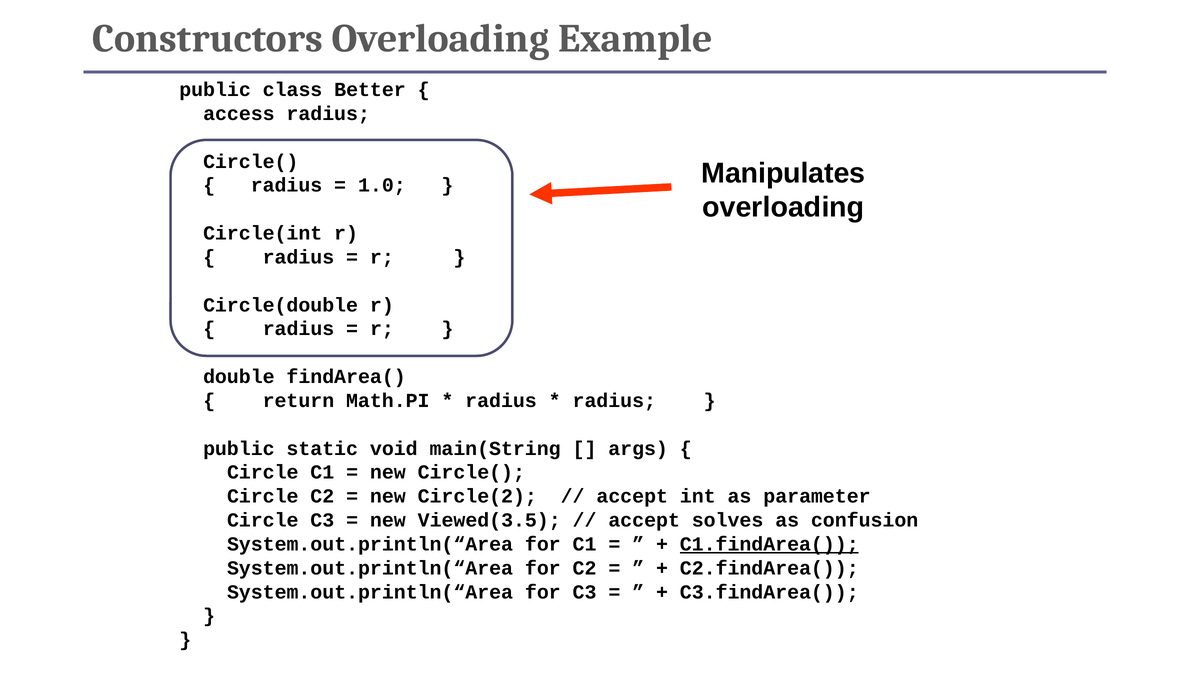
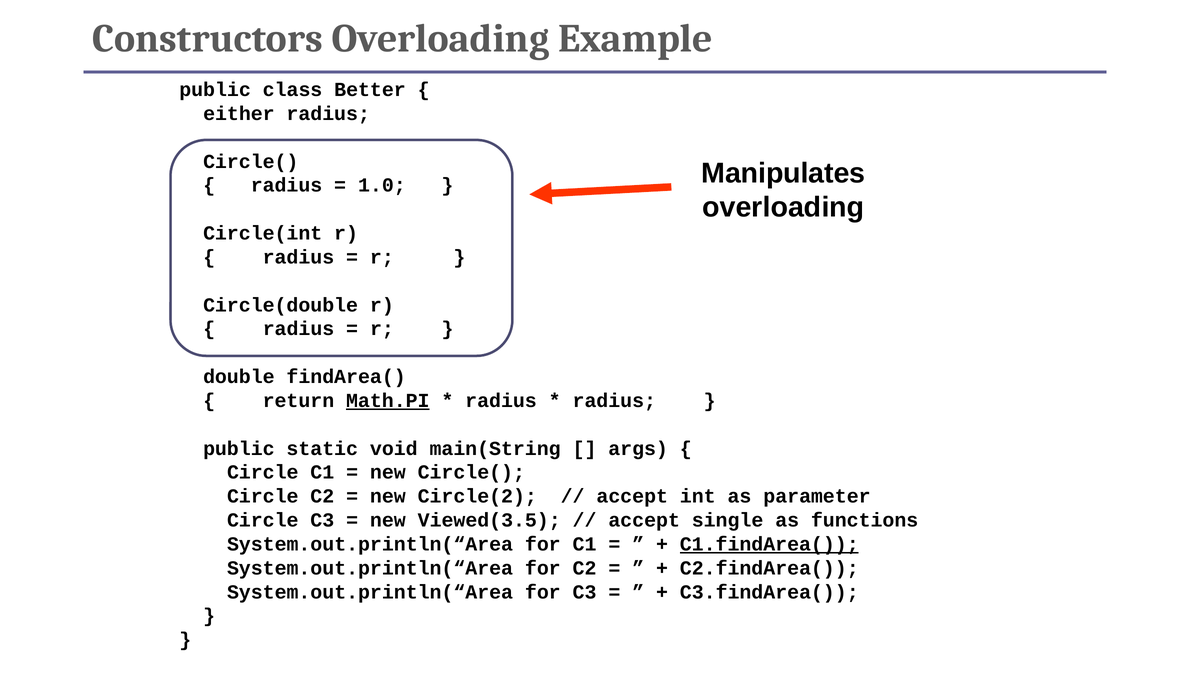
access: access -> either
Math.PI underline: none -> present
solves: solves -> single
confusion: confusion -> functions
